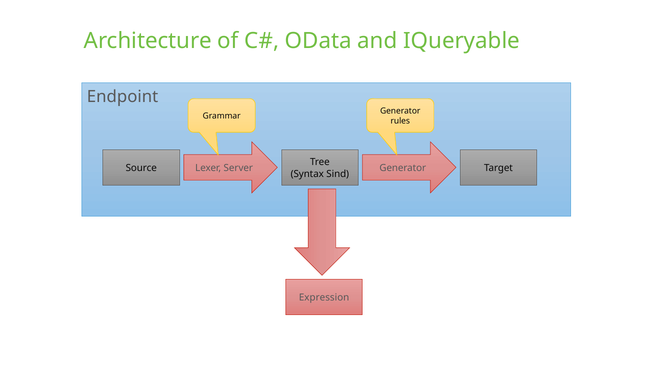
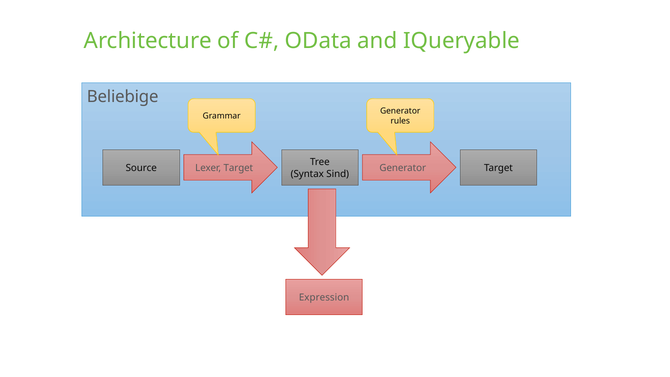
Endpoint: Endpoint -> Beliebige
Lexer Server: Server -> Target
